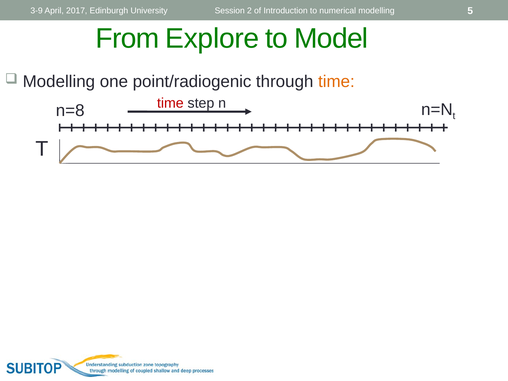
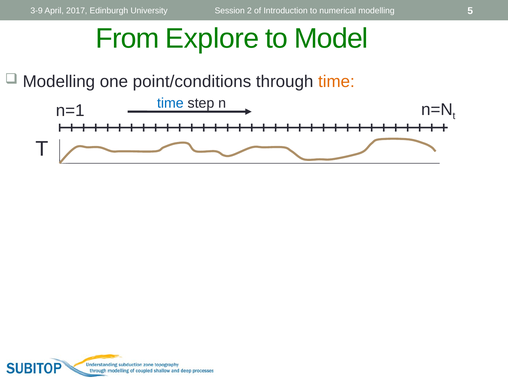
point/radiogenic: point/radiogenic -> point/conditions
time at (170, 103) colour: red -> blue
n=8: n=8 -> n=1
